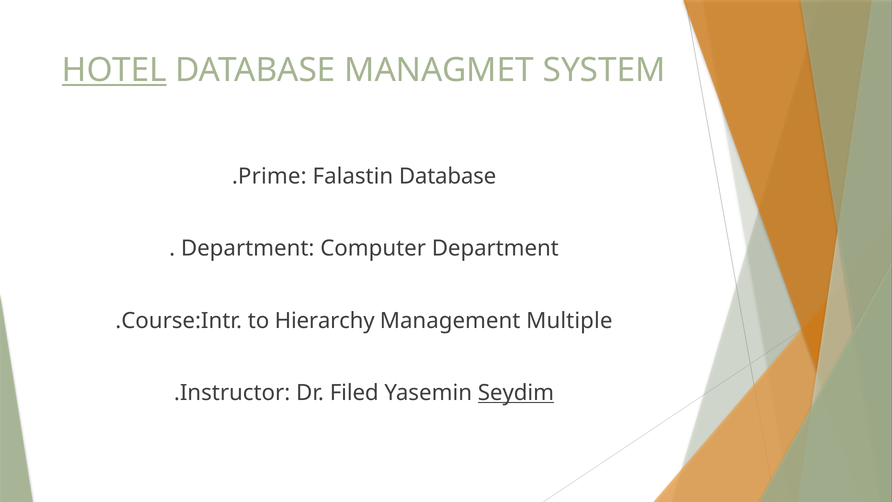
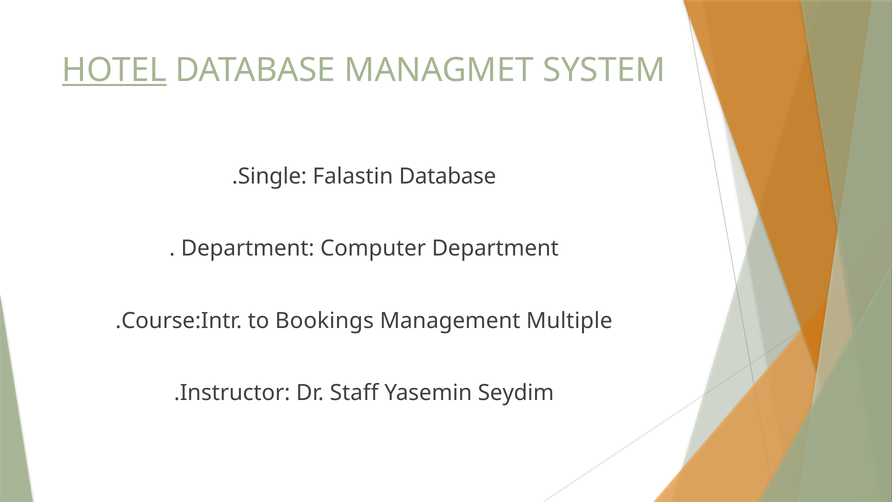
Prime: Prime -> Single
Hierarchy: Hierarchy -> Bookings
Filed: Filed -> Staff
Seydim underline: present -> none
